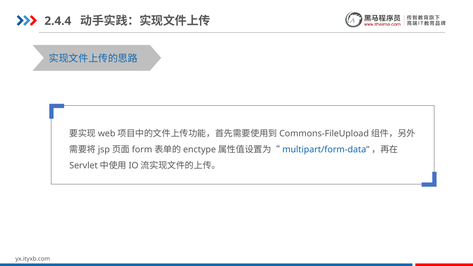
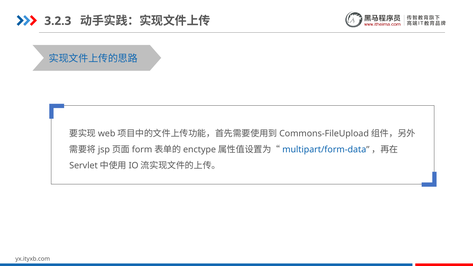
2.4.4: 2.4.4 -> 3.2.3
